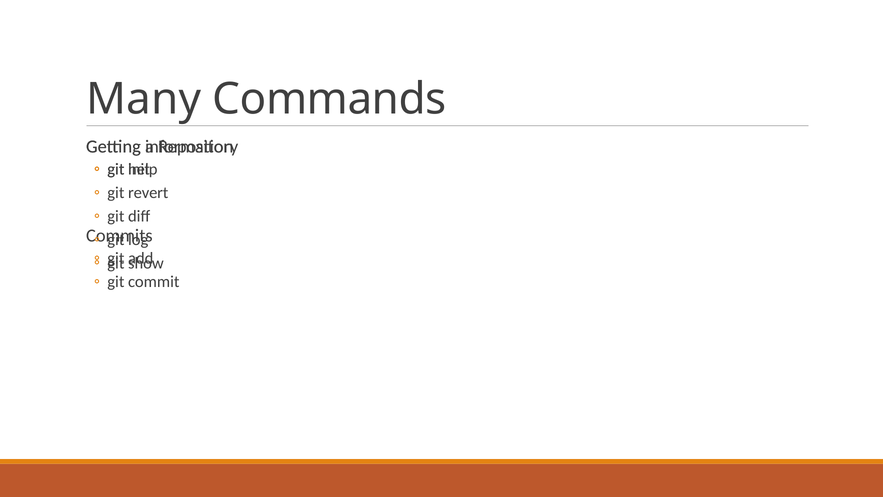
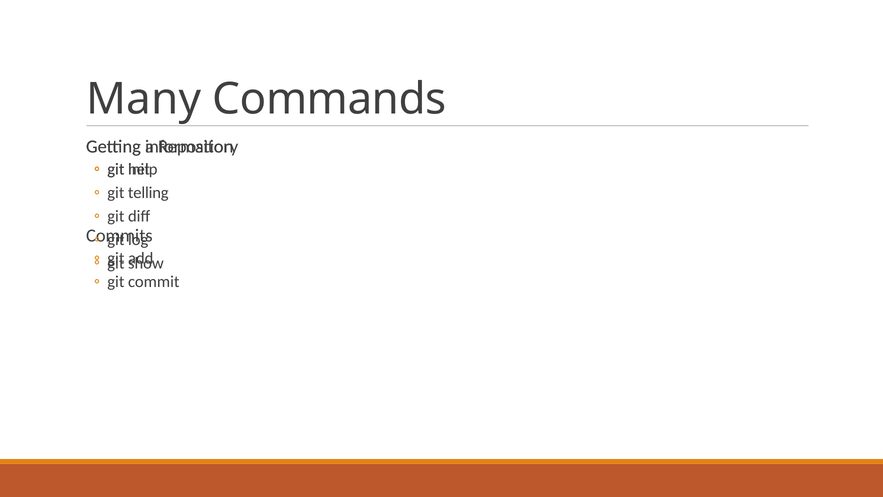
revert: revert -> telling
